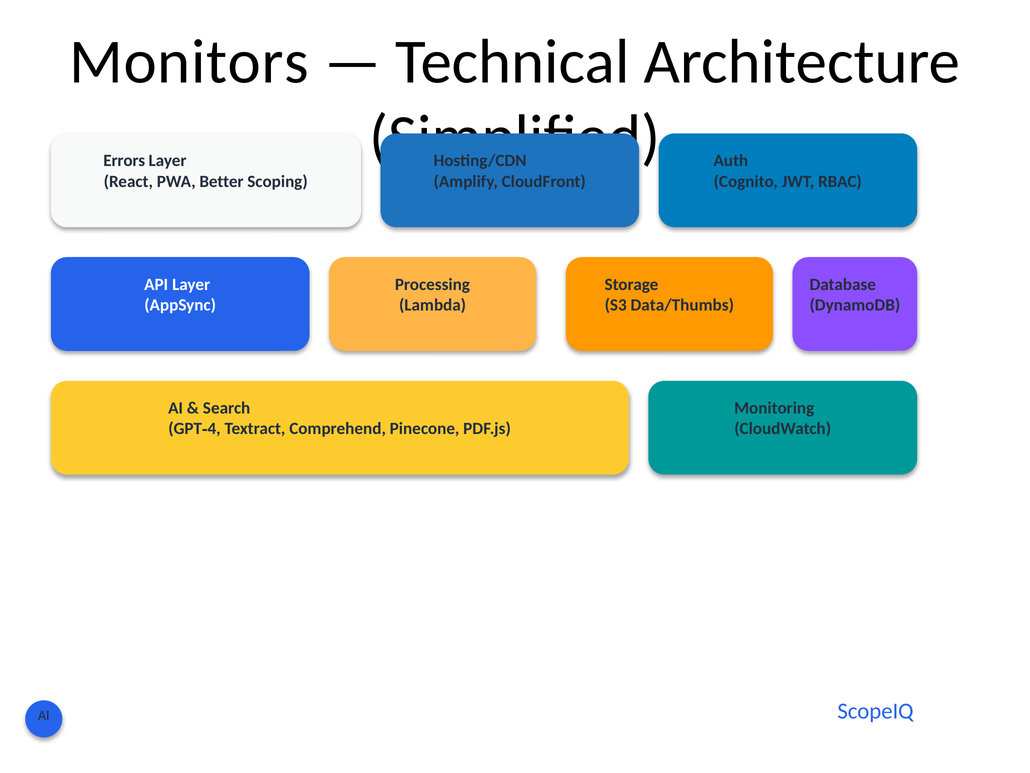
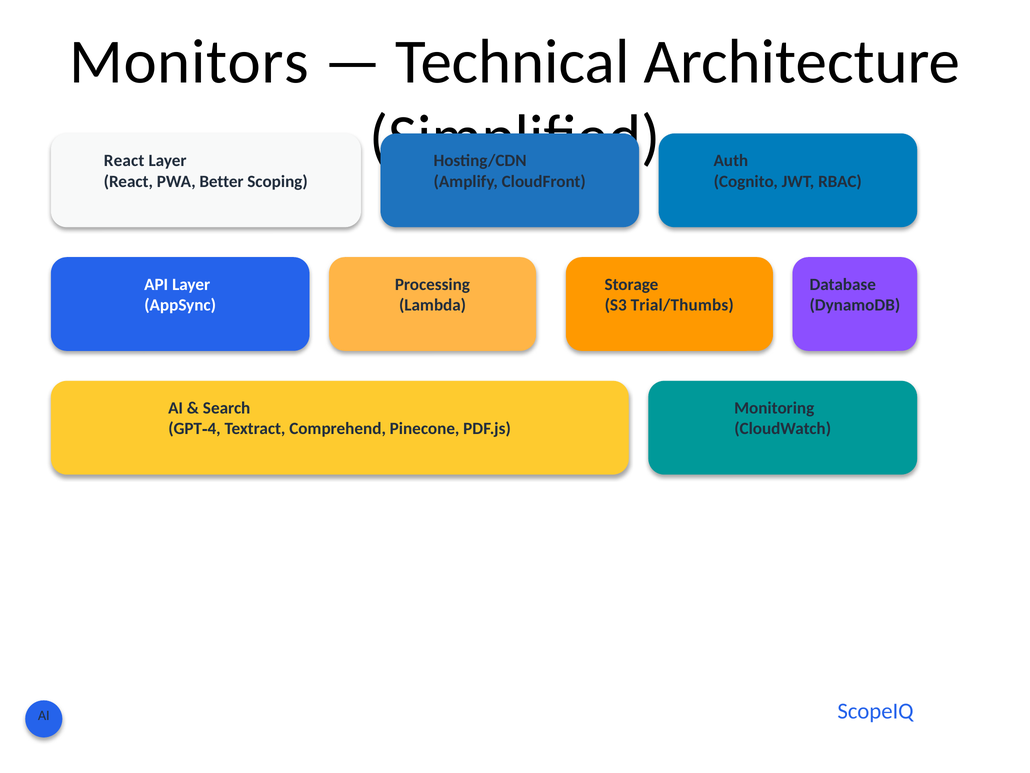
Errors at (124, 161): Errors -> React
Data/Thumbs: Data/Thumbs -> Trial/Thumbs
